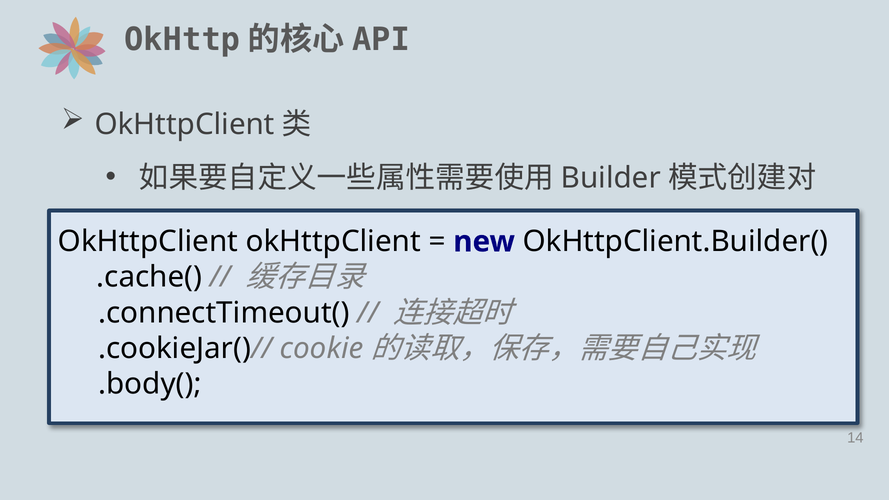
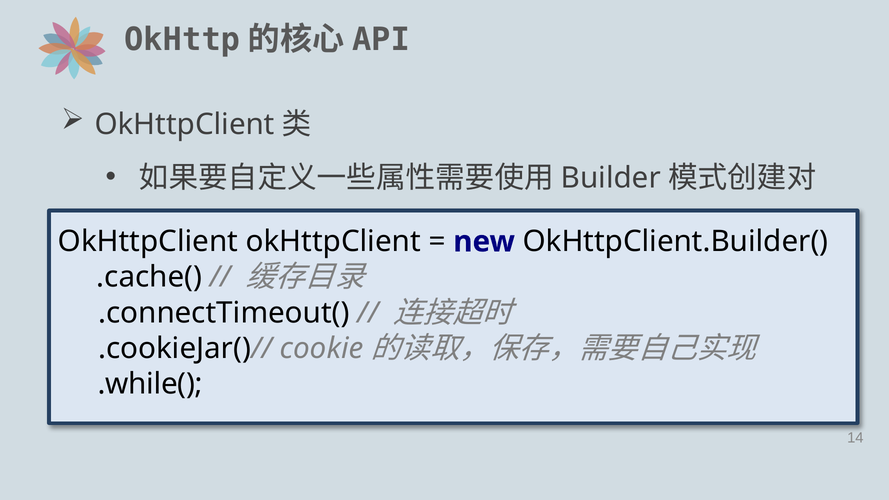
.body(: .body( -> .while(
